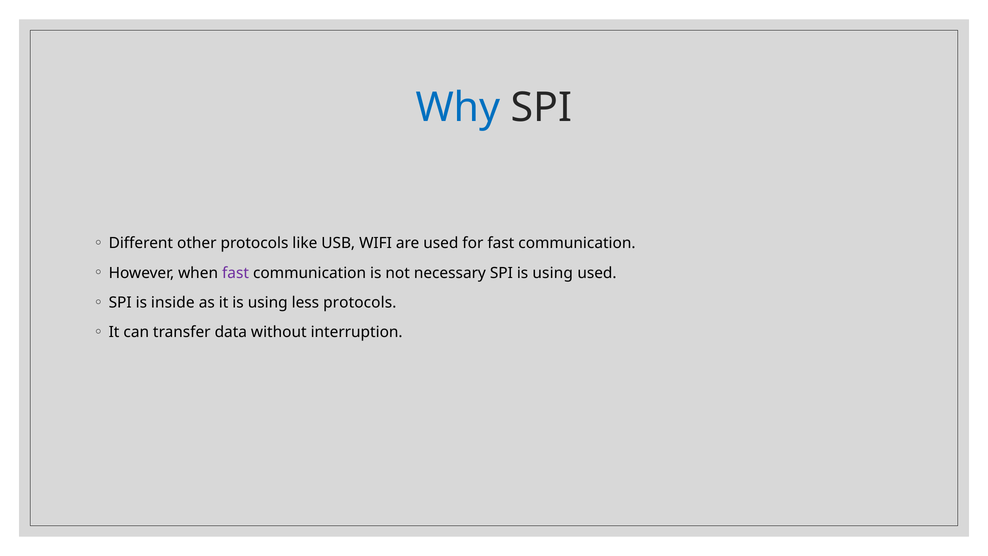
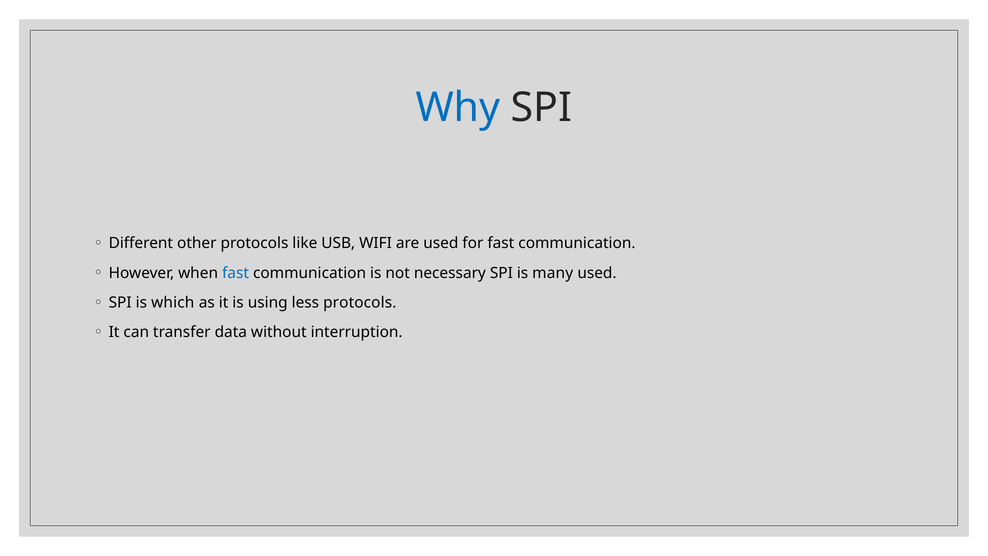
fast at (236, 273) colour: purple -> blue
SPI is using: using -> many
inside: inside -> which
